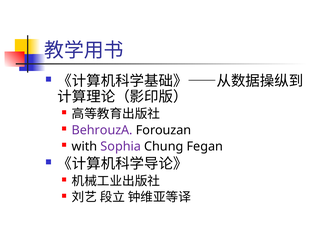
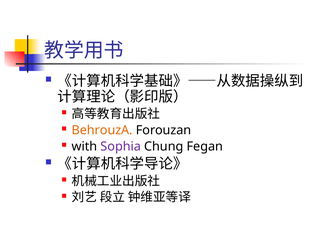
BehrouzA colour: purple -> orange
